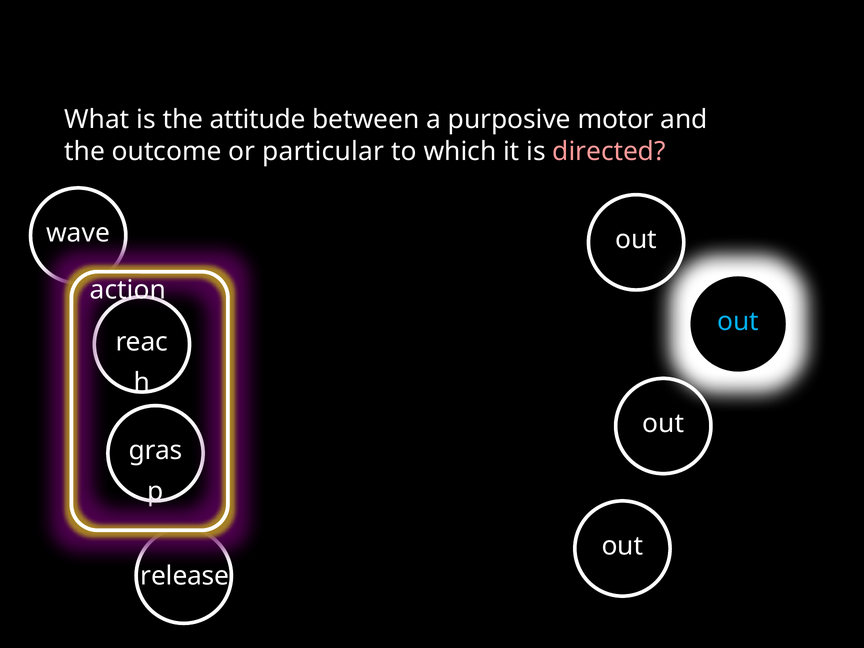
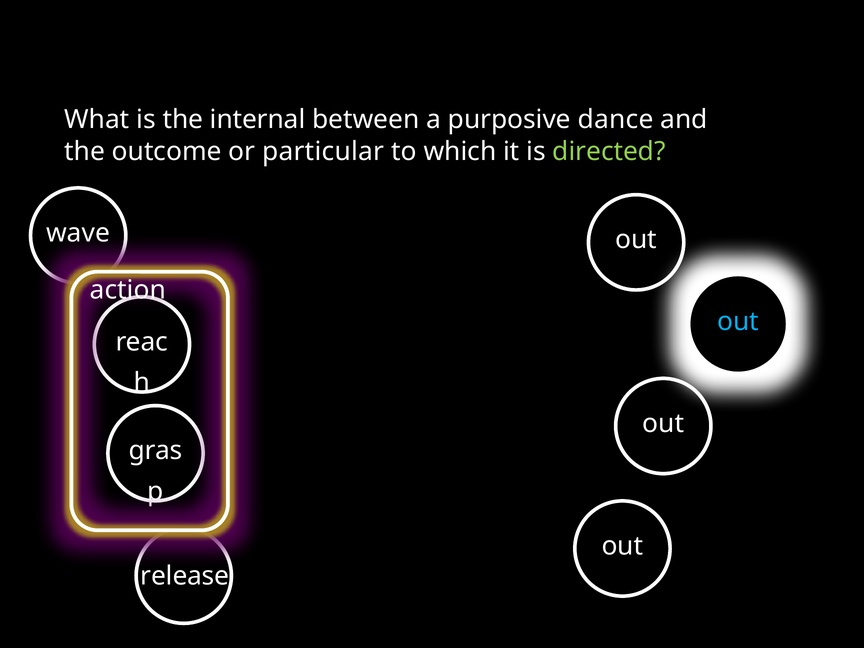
attitude: attitude -> internal
motor: motor -> dance
directed colour: pink -> light green
